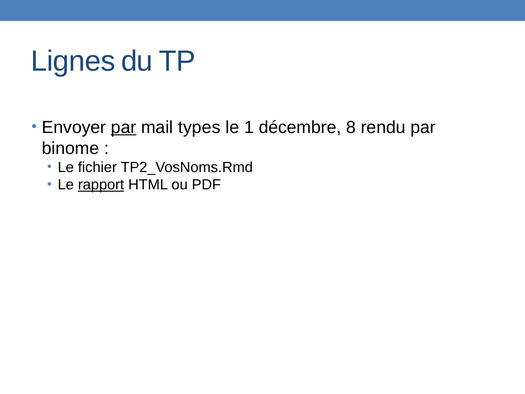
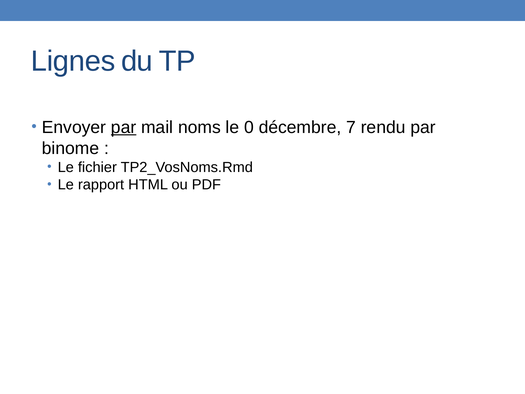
types: types -> noms
1: 1 -> 0
8: 8 -> 7
rapport underline: present -> none
